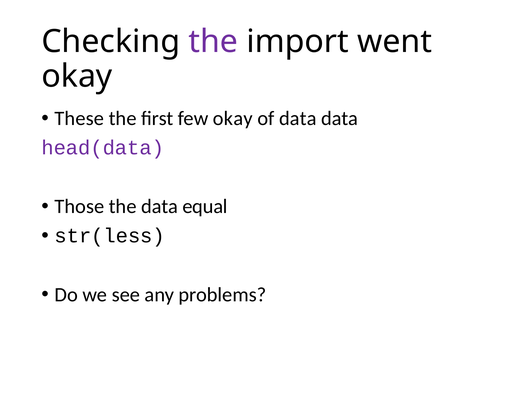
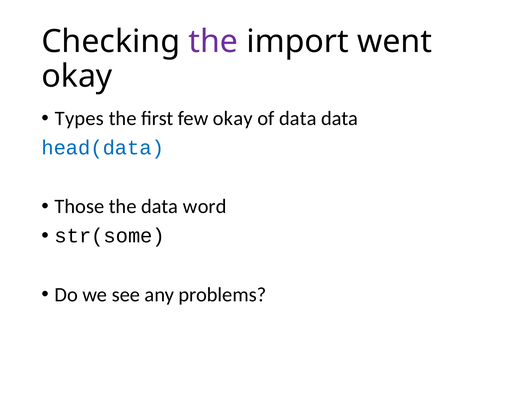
These: These -> Types
head(data colour: purple -> blue
equal: equal -> word
str(less: str(less -> str(some
